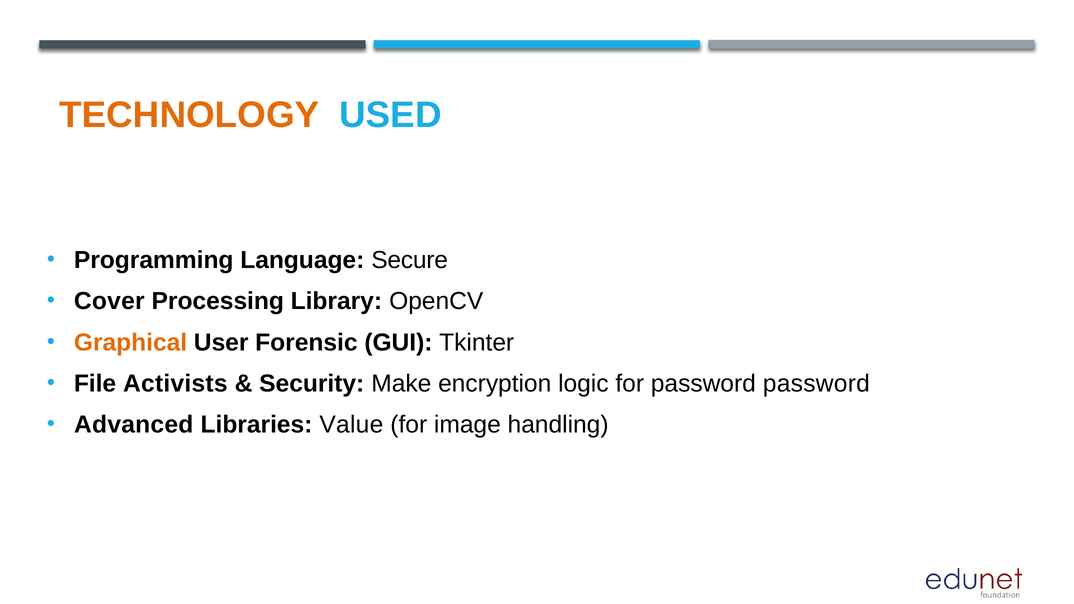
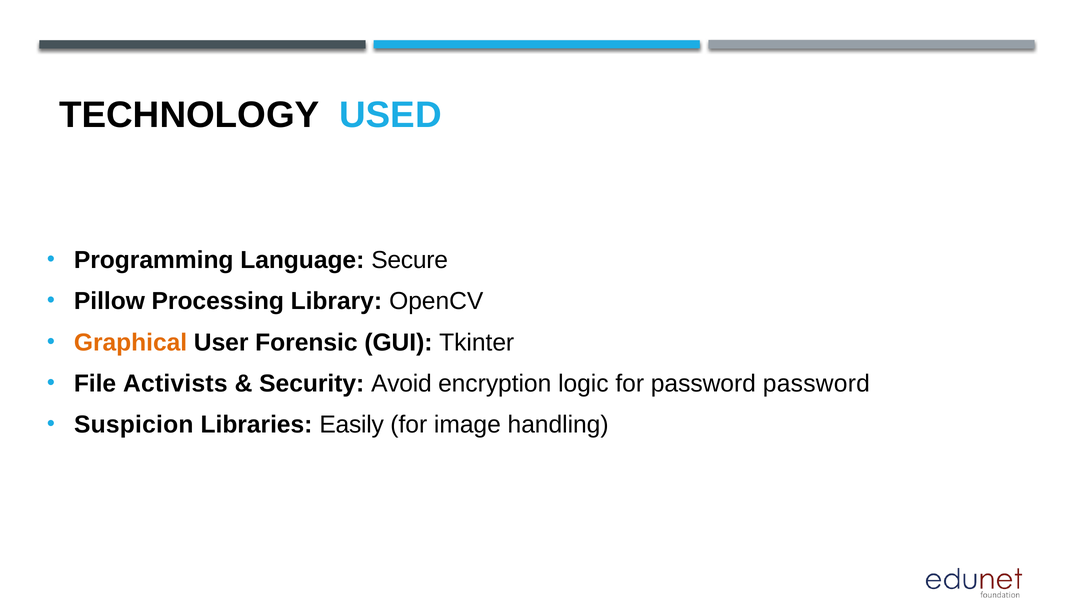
TECHNOLOGY colour: orange -> black
Cover: Cover -> Pillow
Make: Make -> Avoid
Advanced: Advanced -> Suspicion
Value: Value -> Easily
